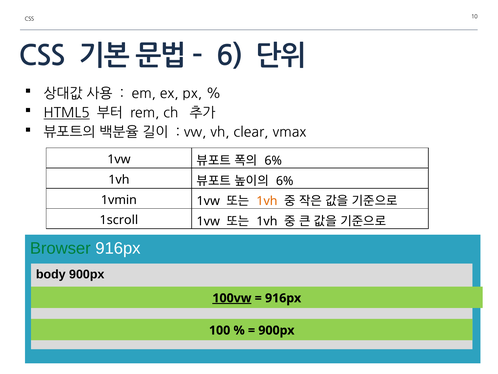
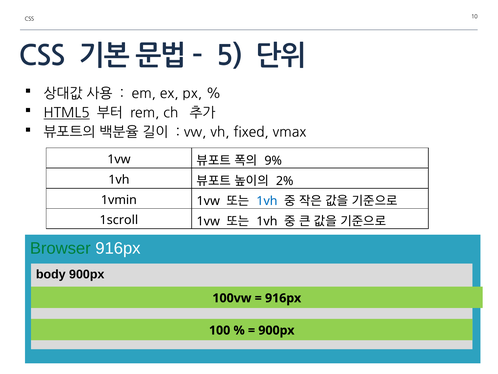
6: 6 -> 5
clear: clear -> fixed
6% at (273, 160): 6% -> 9%
6% at (285, 181): 6% -> 2%
1vh at (267, 201) colour: orange -> blue
100vw underline: present -> none
